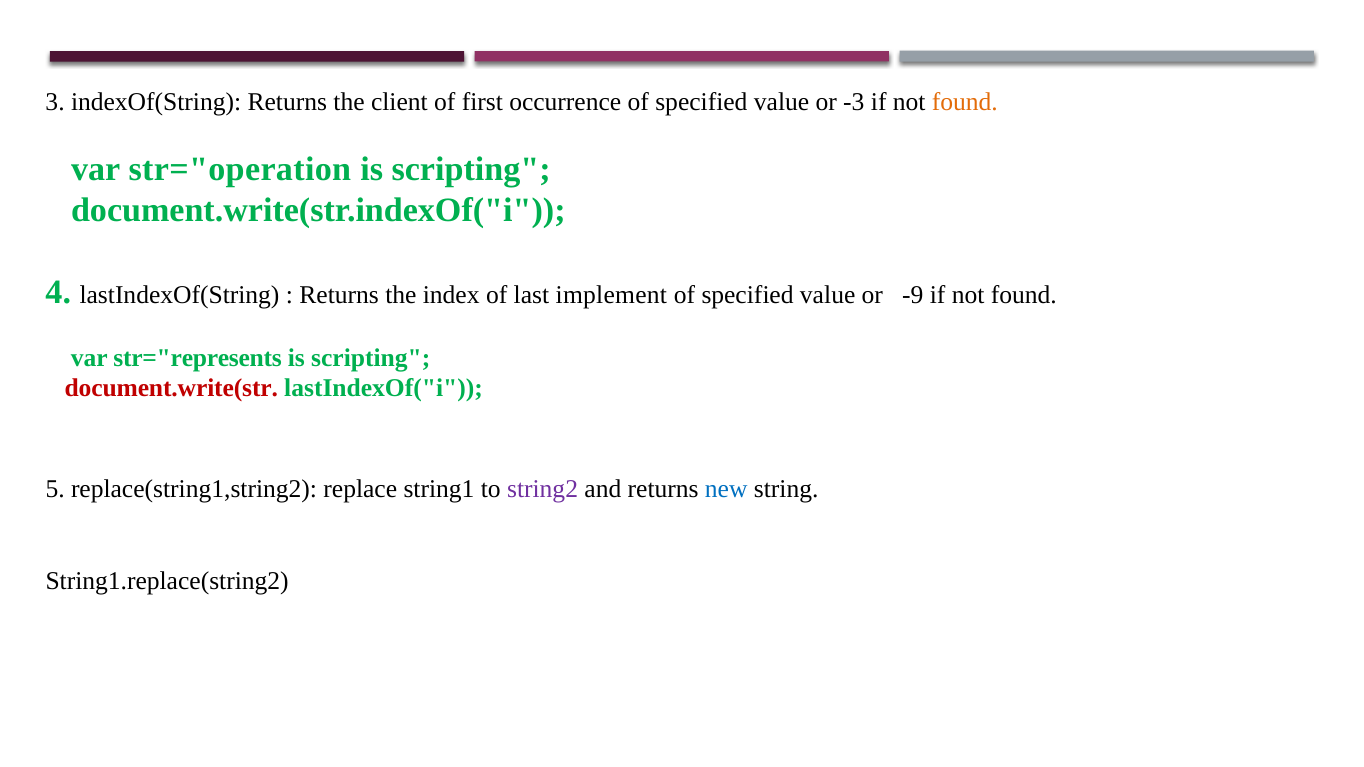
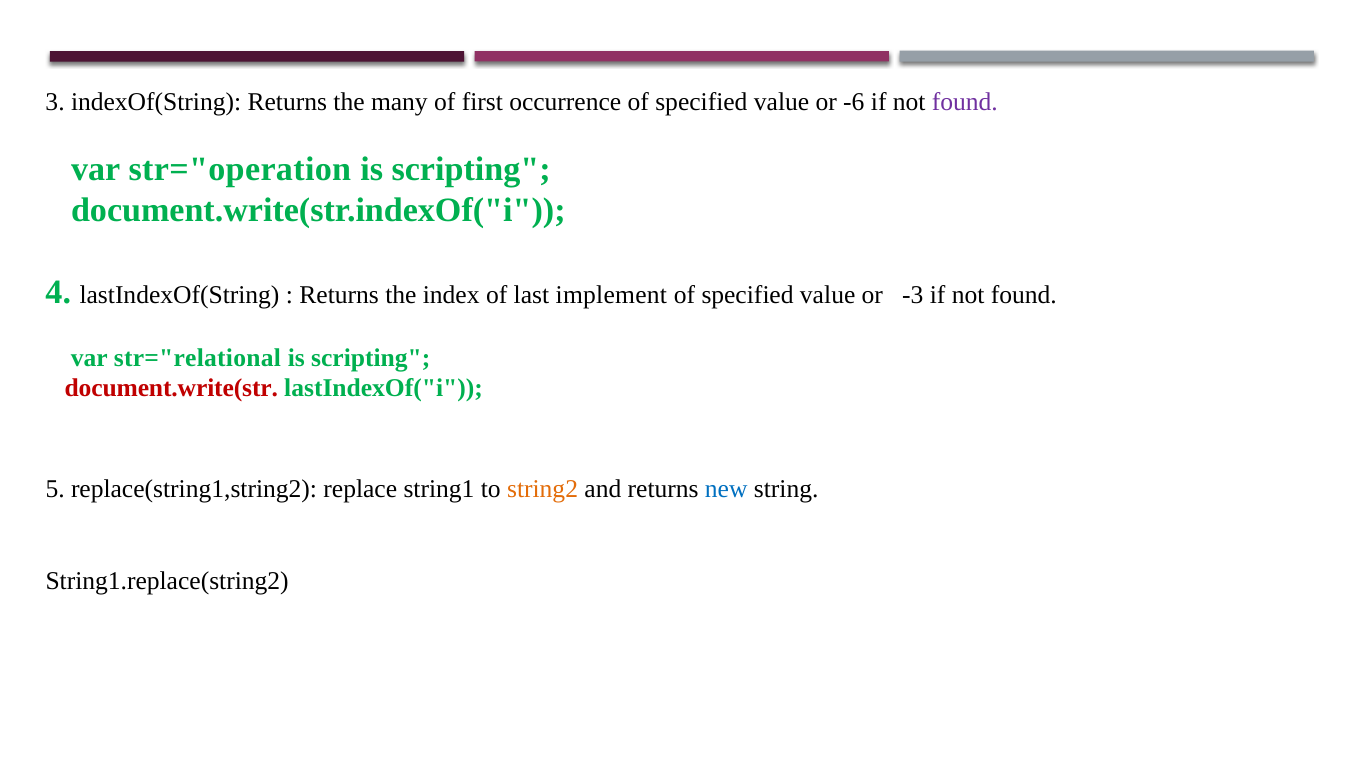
client: client -> many
-3: -3 -> -6
found at (965, 102) colour: orange -> purple
-9: -9 -> -3
str="represents: str="represents -> str="relational
string2 colour: purple -> orange
